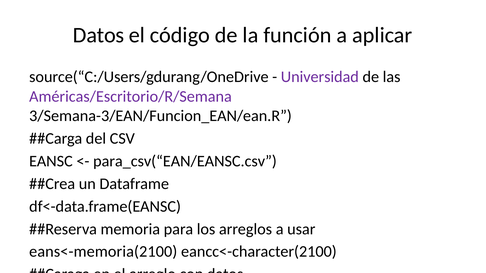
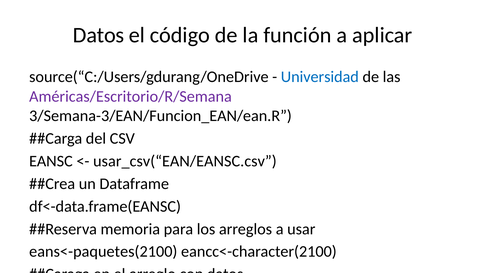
Universidad colour: purple -> blue
para_csv(“EAN/EANSC.csv: para_csv(“EAN/EANSC.csv -> usar_csv(“EAN/EANSC.csv
eans<-memoria(2100: eans<-memoria(2100 -> eans<-paquetes(2100
